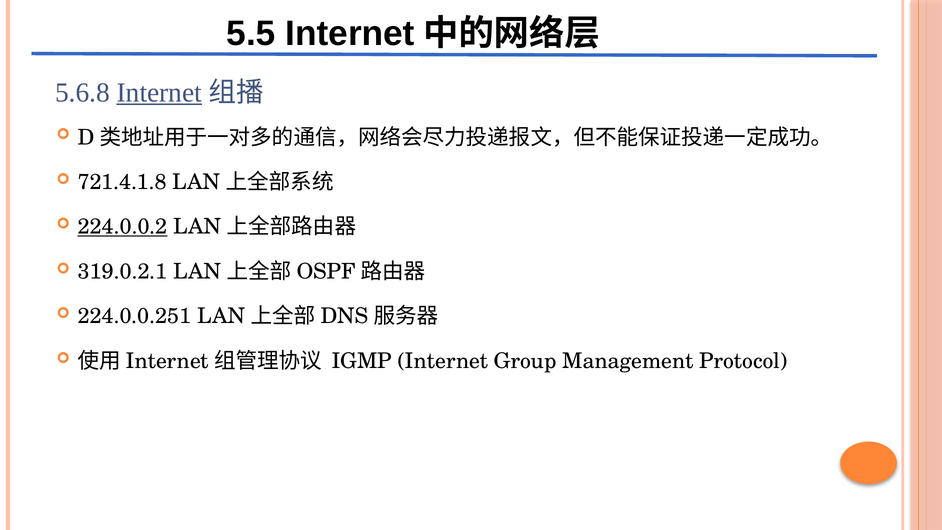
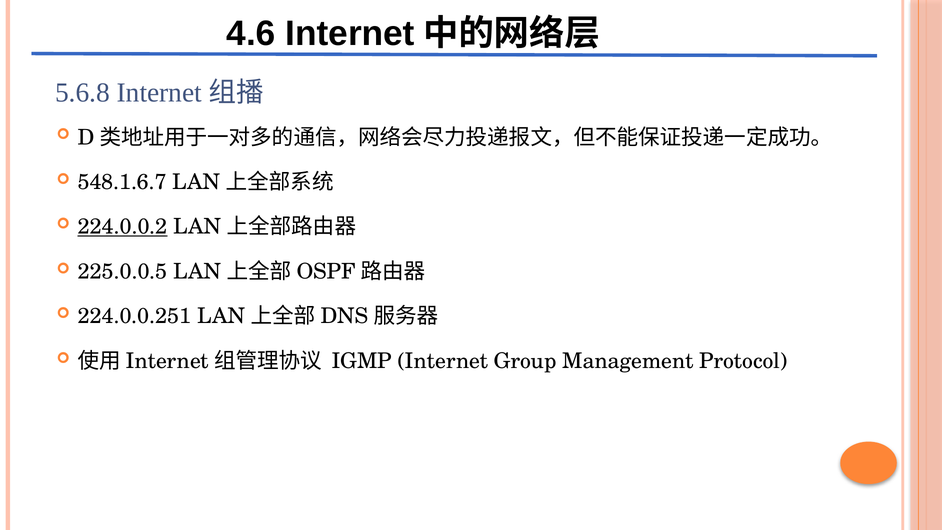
5.5: 5.5 -> 4.6
Internet at (159, 93) underline: present -> none
721.4.1.8: 721.4.1.8 -> 548.1.6.7
319.0.2.1: 319.0.2.1 -> 225.0.0.5
